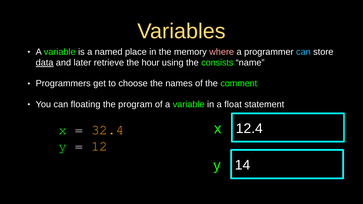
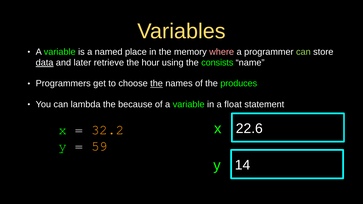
can at (303, 52) colour: light blue -> light green
the at (157, 84) underline: none -> present
comment: comment -> produces
floating: floating -> lambda
program: program -> because
12.4: 12.4 -> 22.6
32.4: 32.4 -> 32.2
12: 12 -> 59
